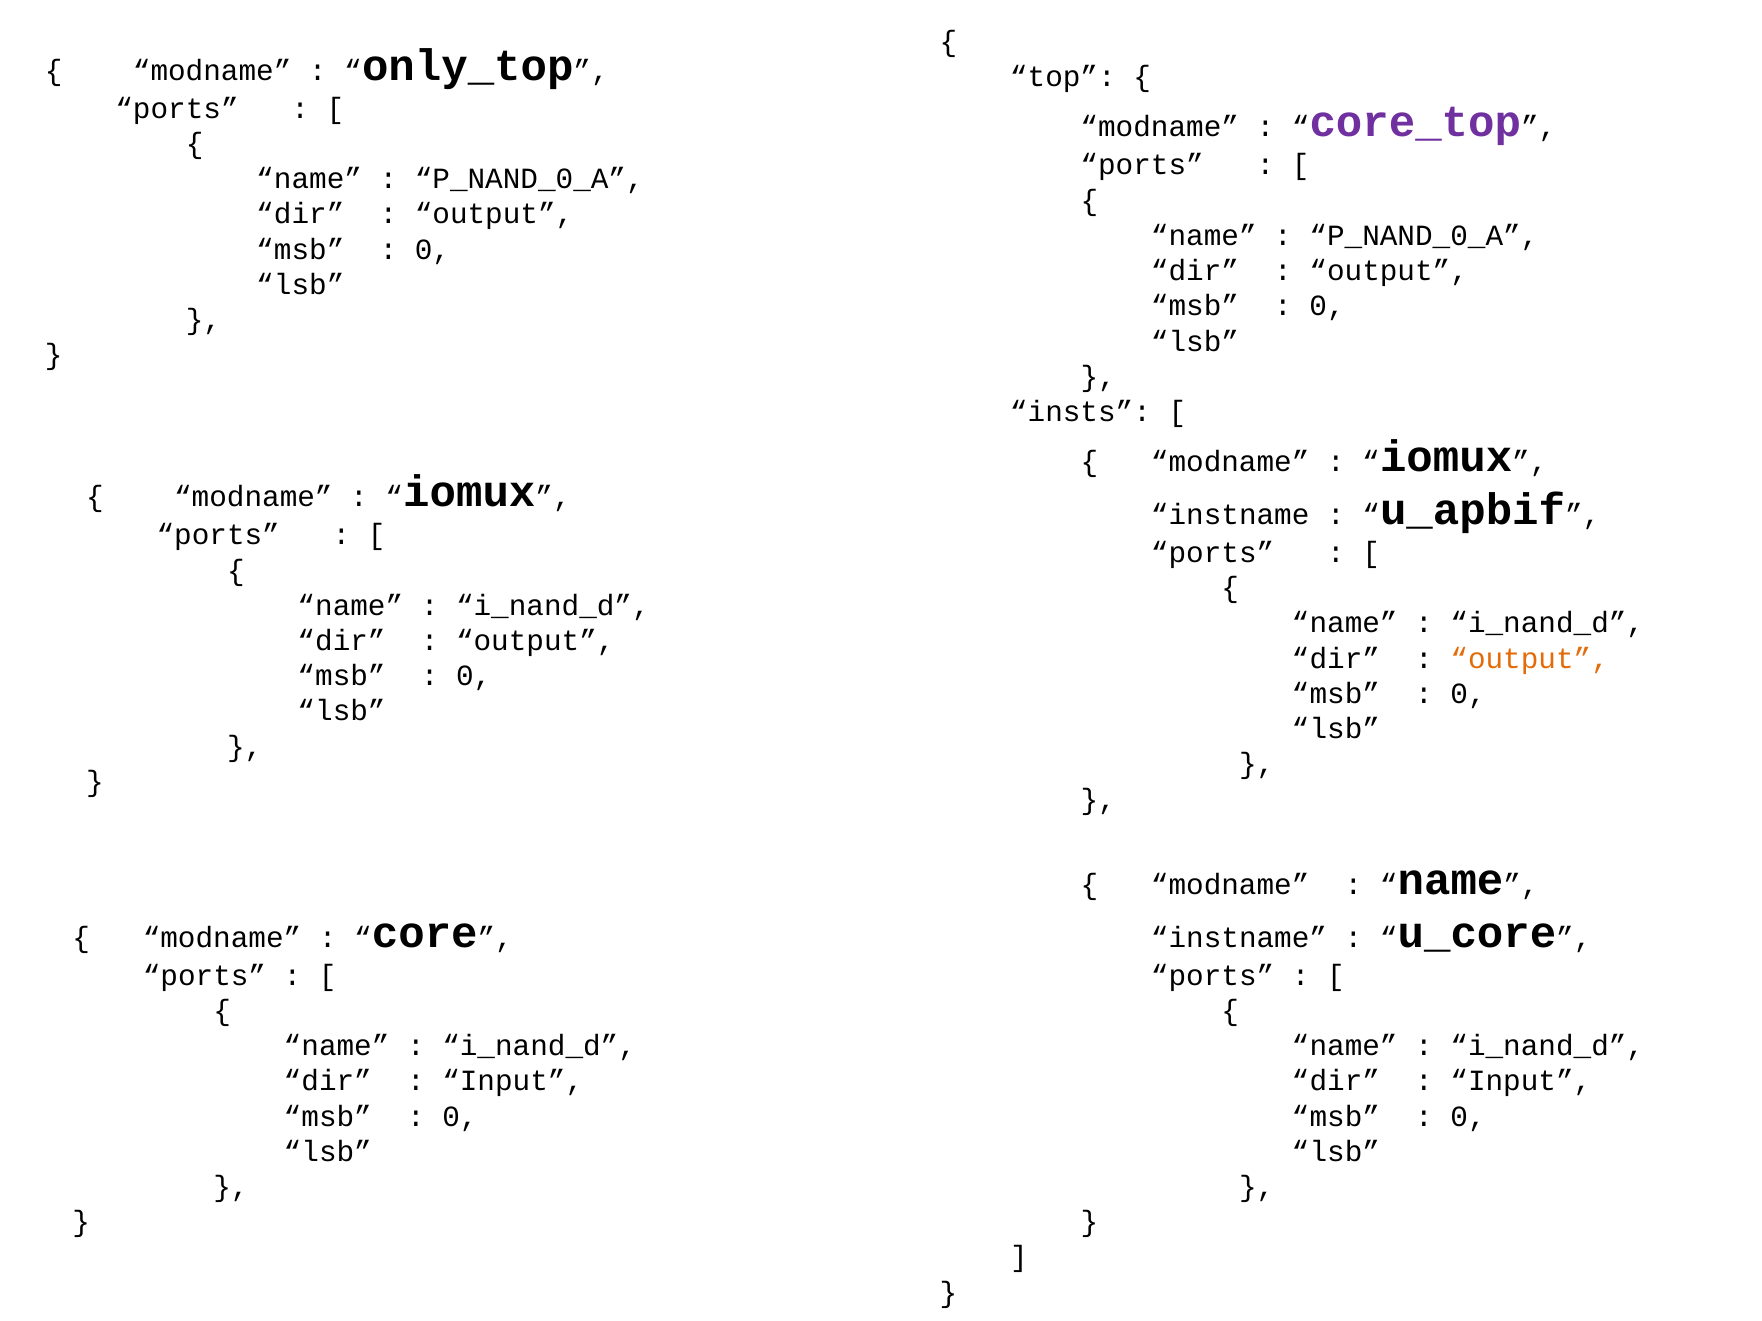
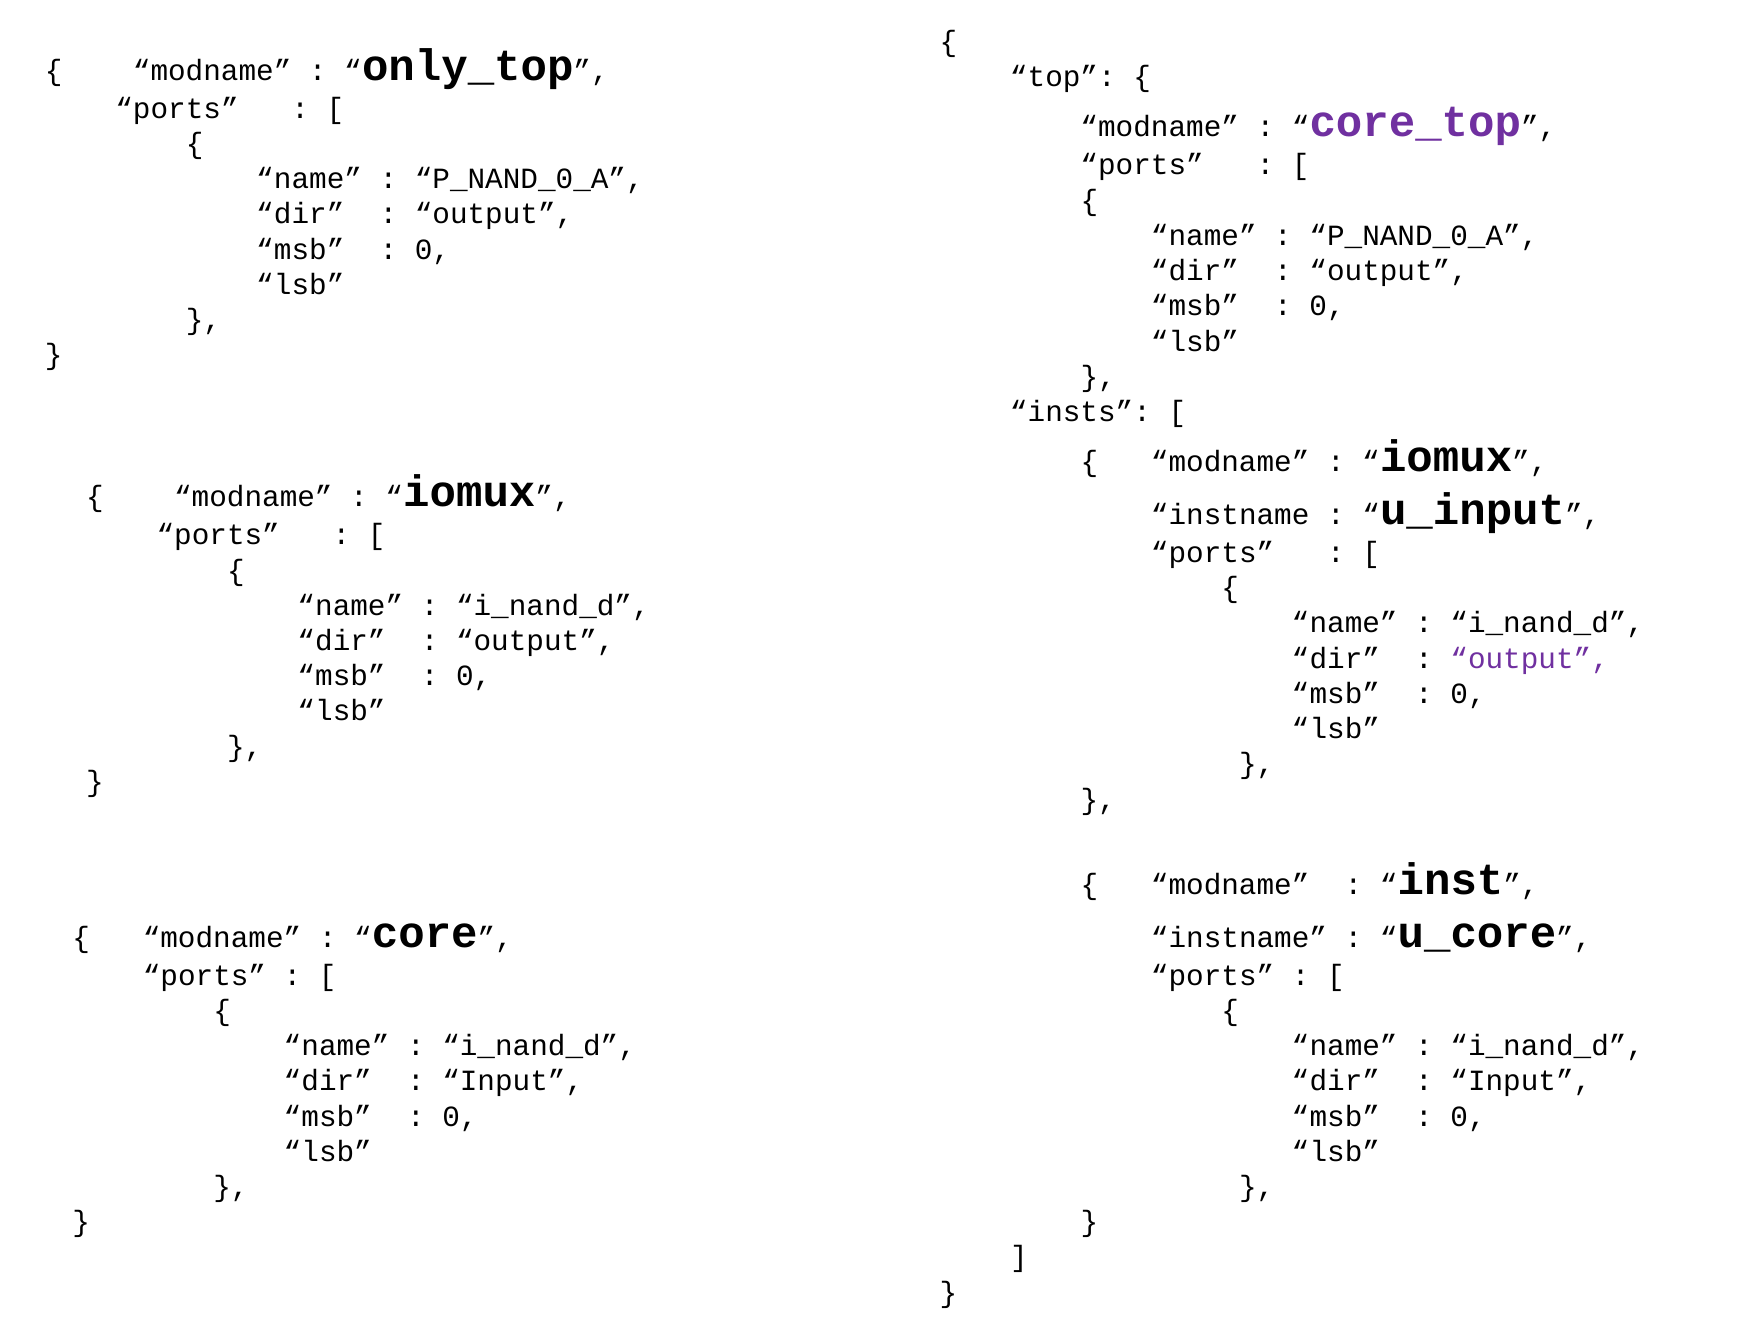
u_apbif: u_apbif -> u_input
output at (1530, 659) colour: orange -> purple
name at (1451, 880): name -> inst
